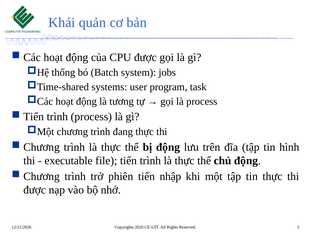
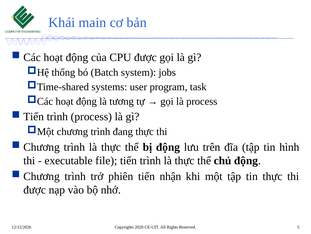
quản: quản -> main
nhập: nhập -> nhận
